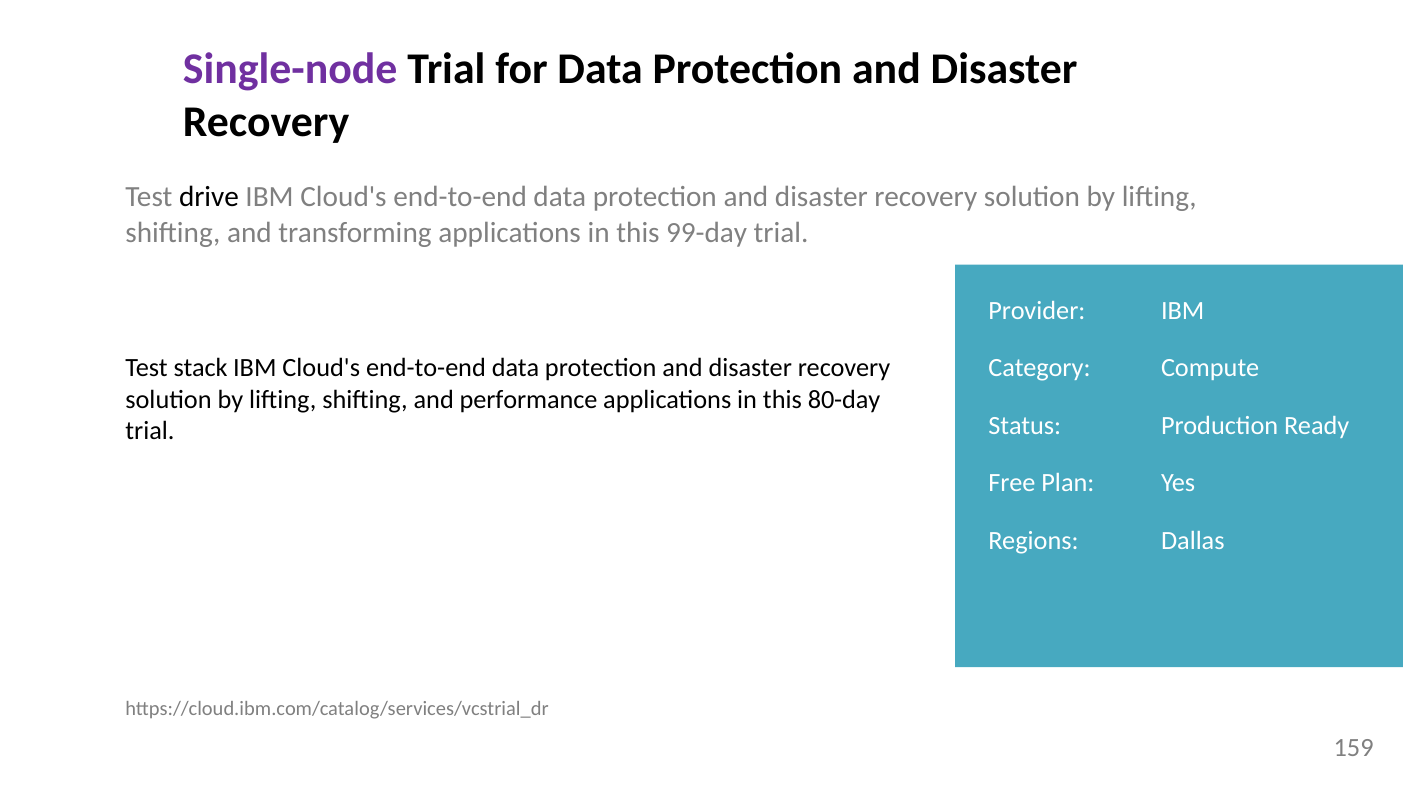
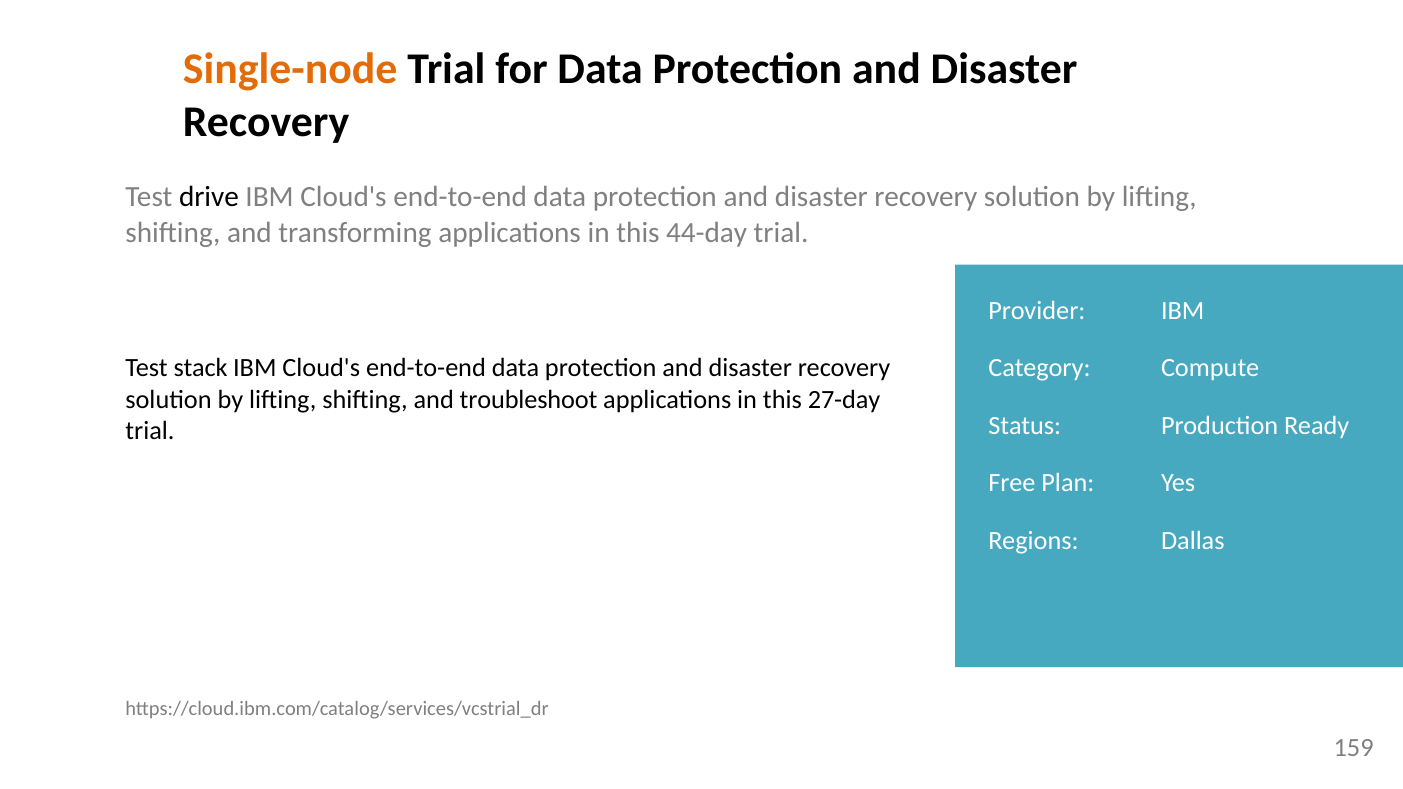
Single-node colour: purple -> orange
99-day: 99-day -> 44-day
performance: performance -> troubleshoot
80-day: 80-day -> 27-day
